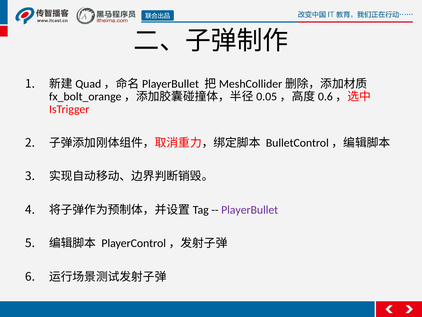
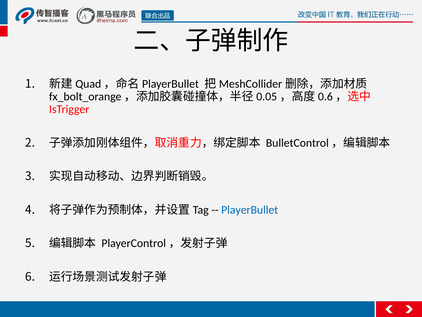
PlayerBullet colour: purple -> blue
